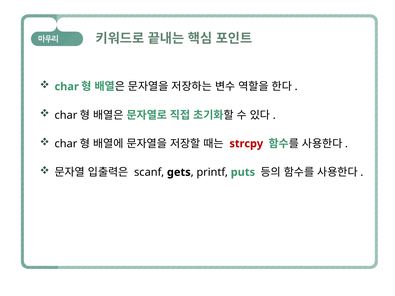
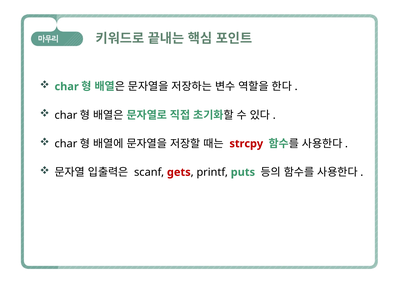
gets colour: black -> red
